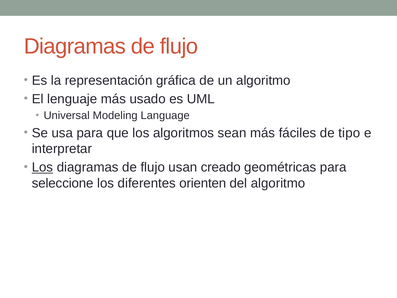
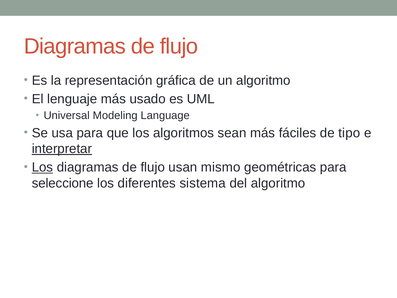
interpretar underline: none -> present
creado: creado -> mismo
orienten: orienten -> sistema
